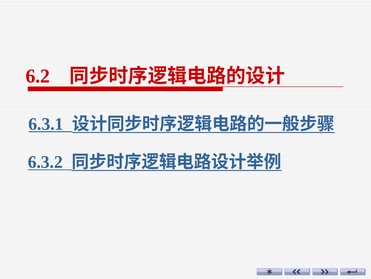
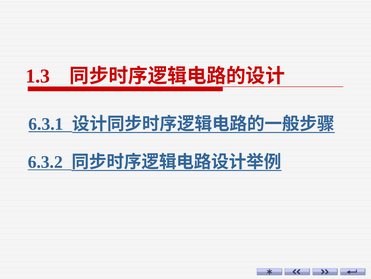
6.2: 6.2 -> 1.3
